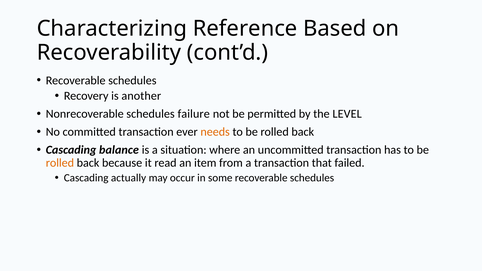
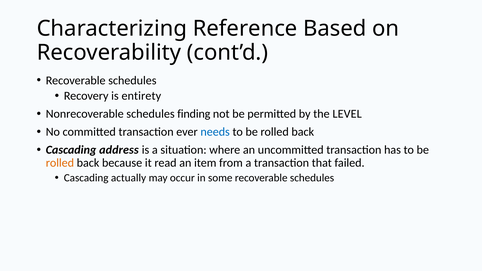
another: another -> entirety
failure: failure -> finding
needs colour: orange -> blue
balance: balance -> address
